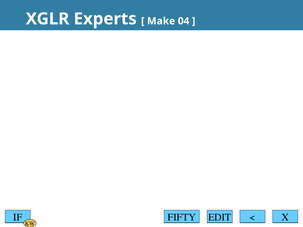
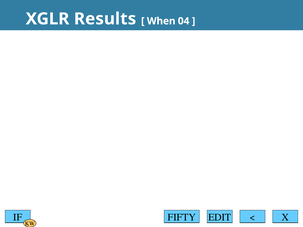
Experts: Experts -> Results
Make: Make -> When
